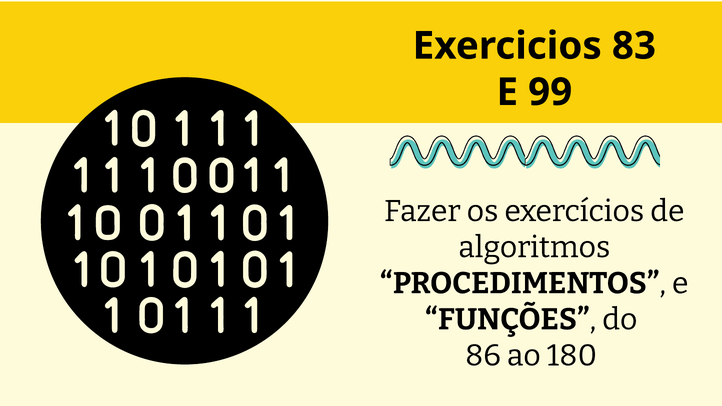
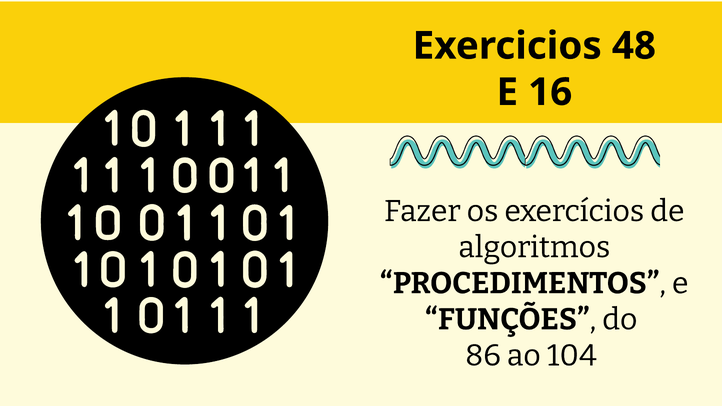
83: 83 -> 48
99: 99 -> 16
180: 180 -> 104
